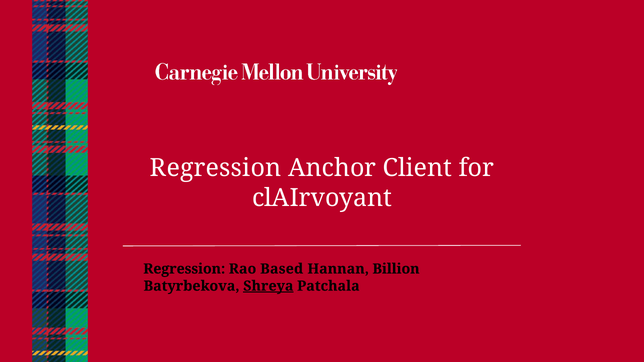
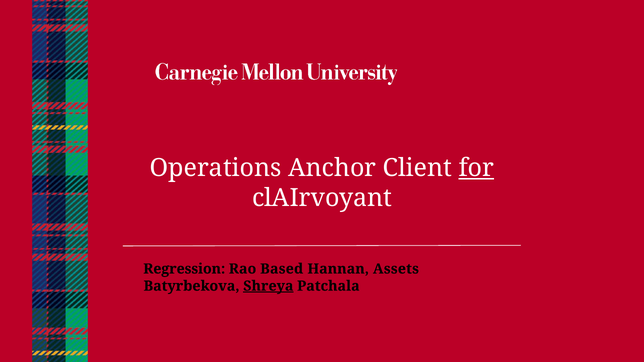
Regression at (216, 168): Regression -> Operations
for underline: none -> present
Billion: Billion -> Assets
